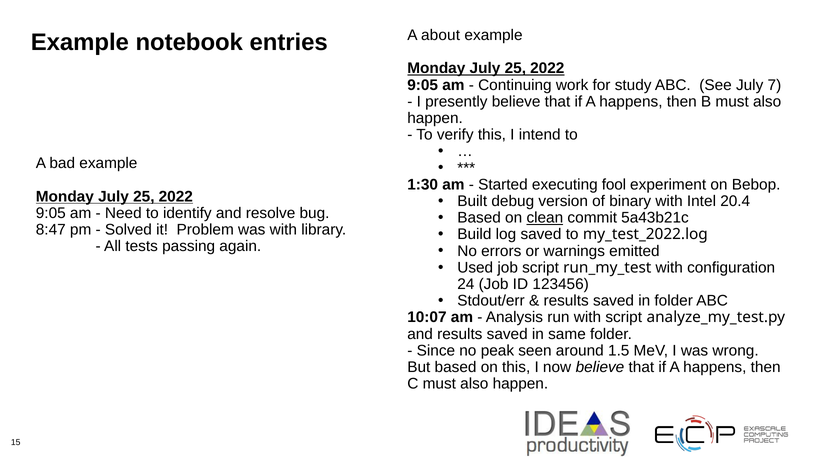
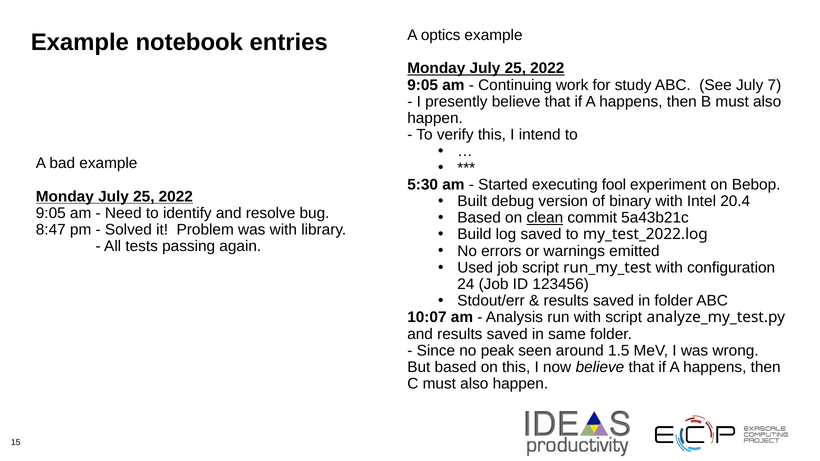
about: about -> optics
1:30: 1:30 -> 5:30
